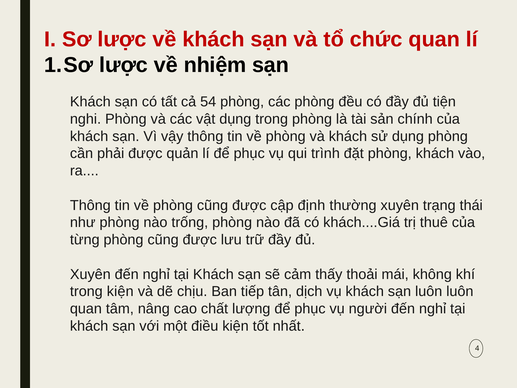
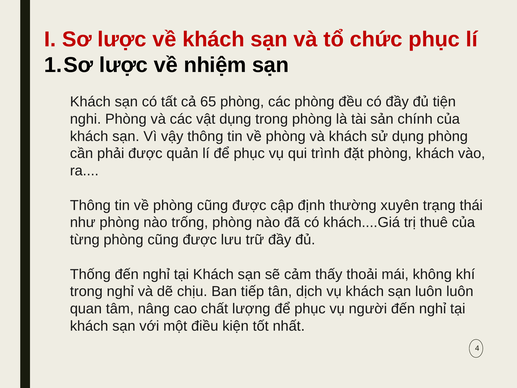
chức quan: quan -> phục
54: 54 -> 65
Xuyên at (90, 274): Xuyên -> Thống
trong kiện: kiện -> nghỉ
